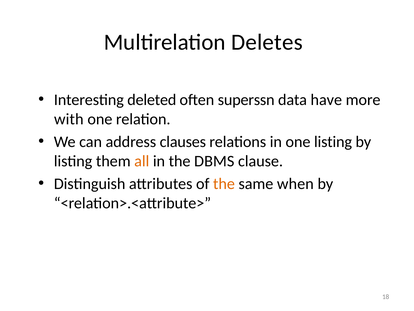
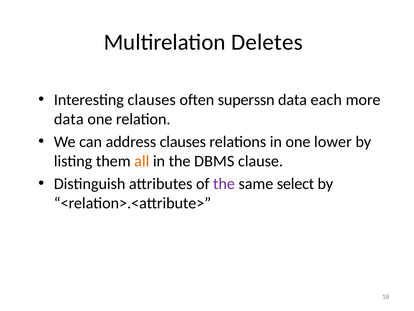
Interesting deleted: deleted -> clauses
have: have -> each
with at (69, 119): with -> data
one listing: listing -> lower
the at (224, 183) colour: orange -> purple
when: when -> select
